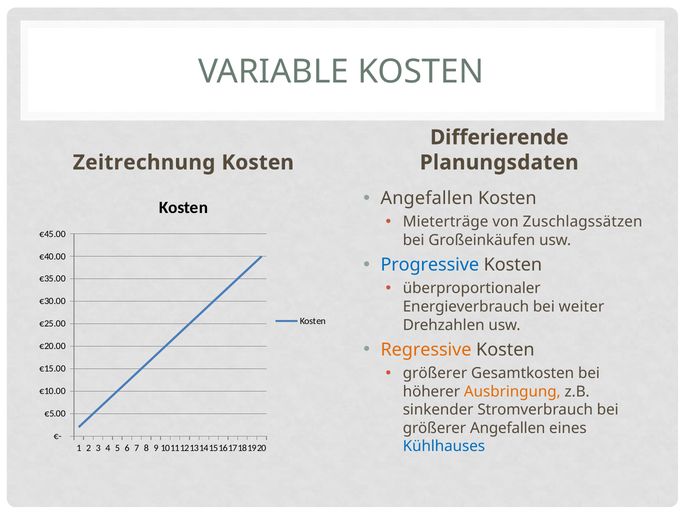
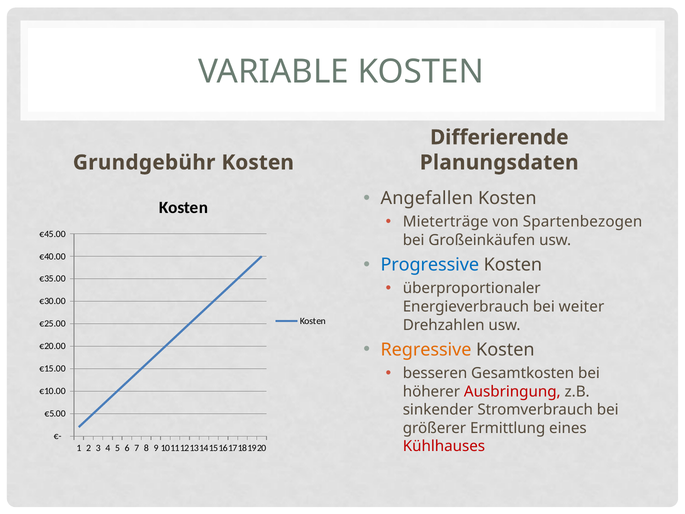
Zeitrechnung: Zeitrechnung -> Grundgebühr
Zuschlagssätzen: Zuschlagssätzen -> Spartenbezogen
größerer at (435, 373): größerer -> besseren
Ausbringung colour: orange -> red
größerer Angefallen: Angefallen -> Ermittlung
Kühlhauses colour: blue -> red
